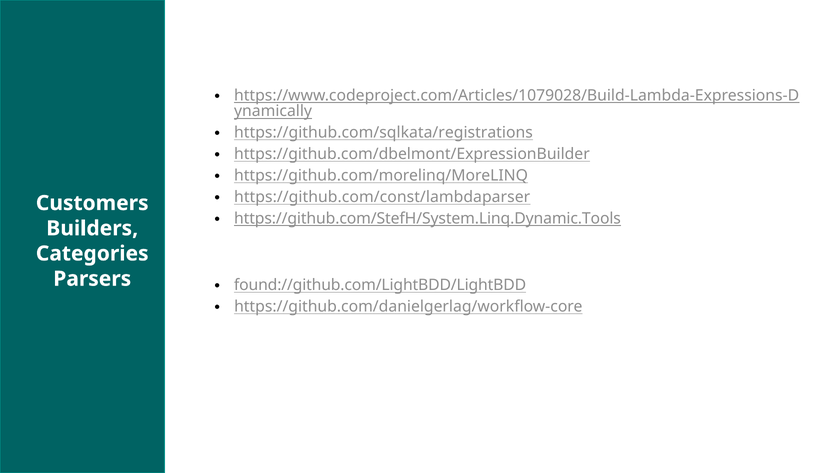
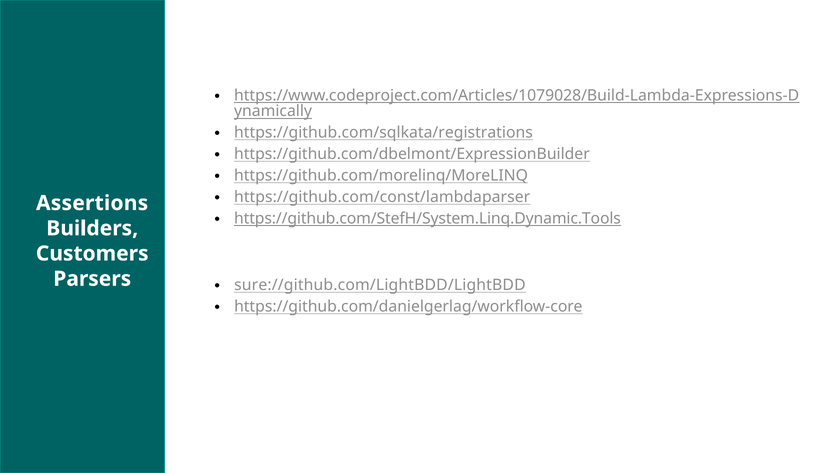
Customers: Customers -> Assertions
Categories: Categories -> Customers
found://github.com/LightBDD/LightBDD: found://github.com/LightBDD/LightBDD -> sure://github.com/LightBDD/LightBDD
